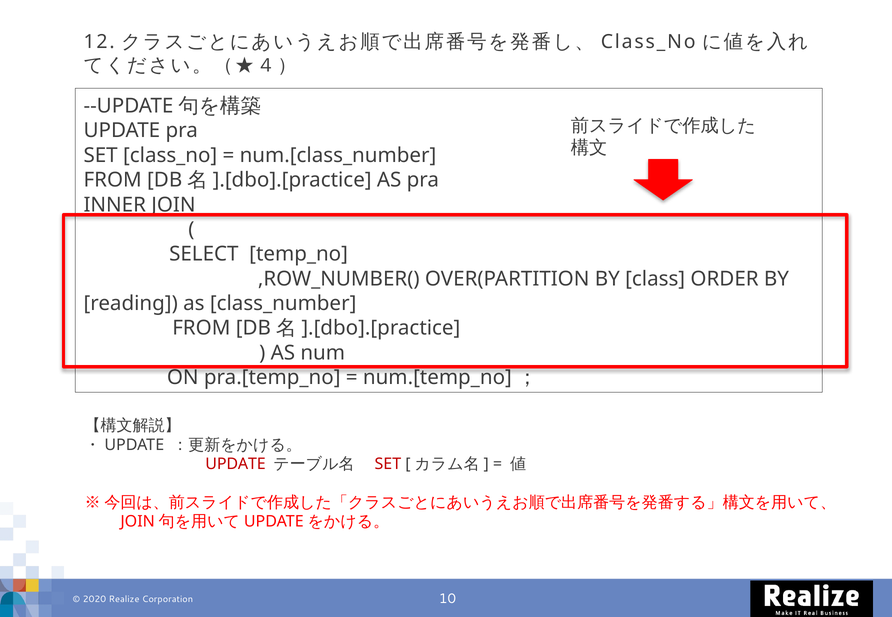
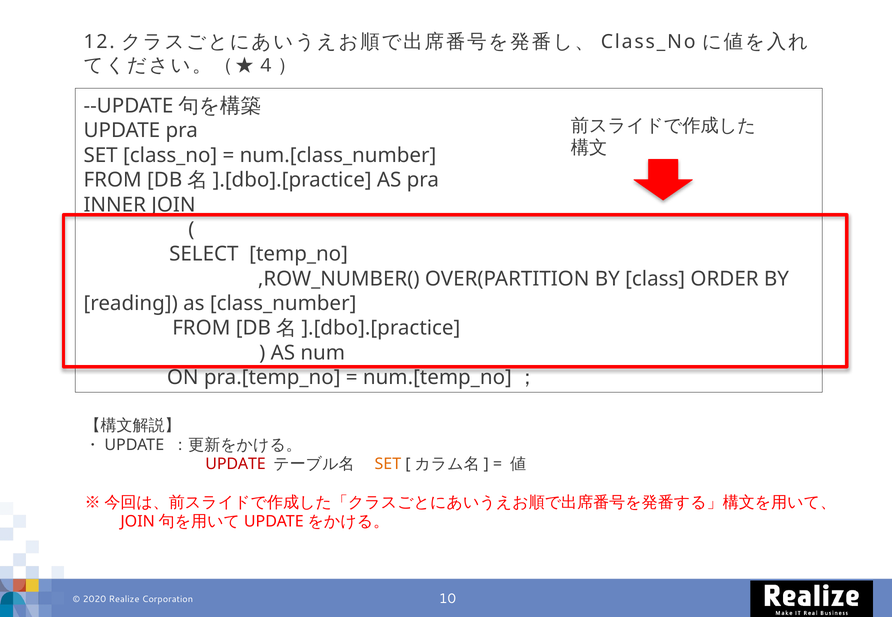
SET at (388, 464) colour: red -> orange
